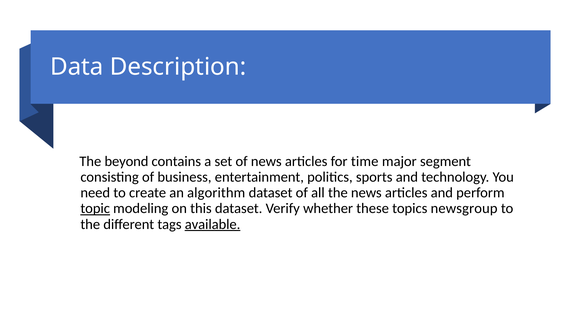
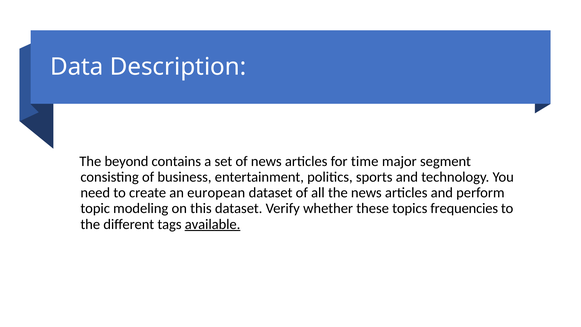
algorithm: algorithm -> european
topic underline: present -> none
newsgroup: newsgroup -> frequencies
